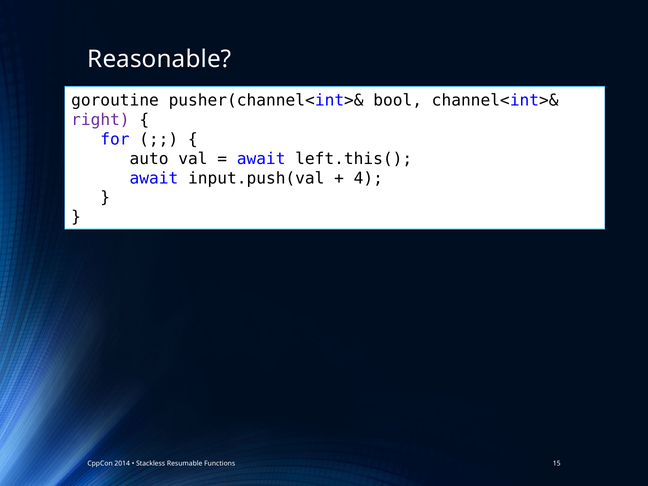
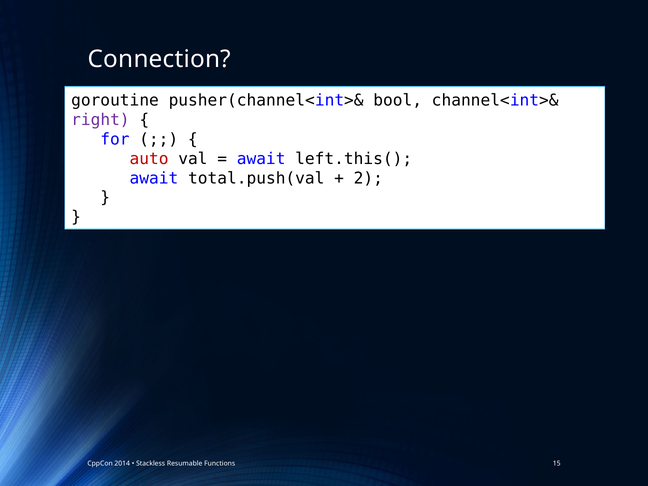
Reasonable: Reasonable -> Connection
auto colour: black -> red
input.push(val: input.push(val -> total.push(val
4: 4 -> 2
